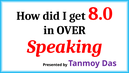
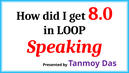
OVER: OVER -> LOOP
